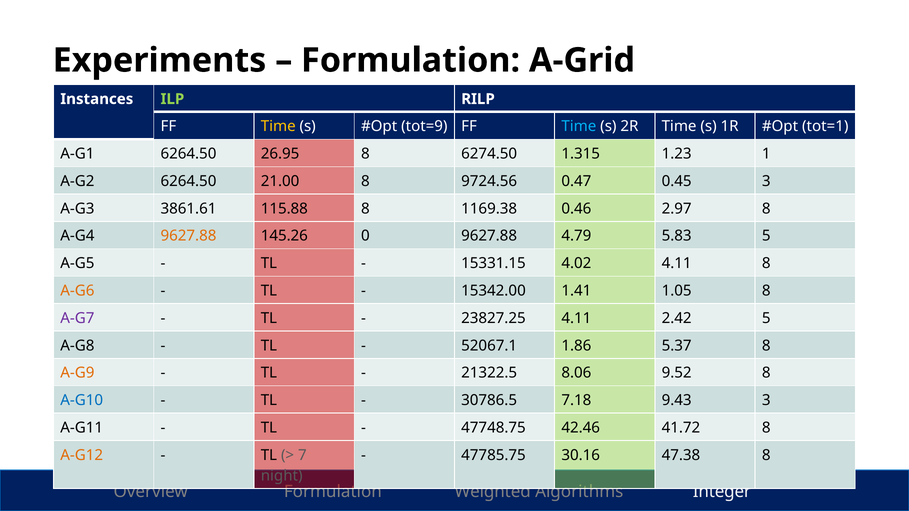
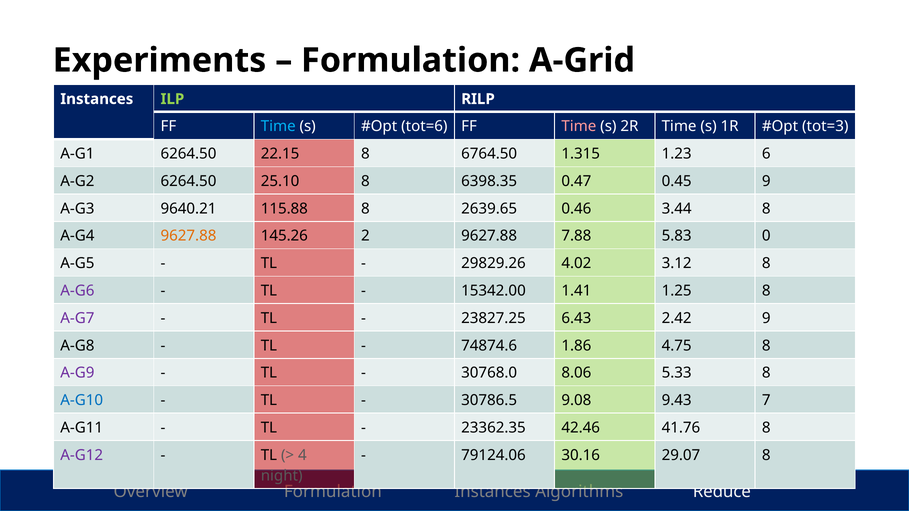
Time at (278, 126) colour: yellow -> light blue
tot=9: tot=9 -> tot=6
Time at (579, 126) colour: light blue -> pink
tot=1: tot=1 -> tot=3
26.95: 26.95 -> 22.15
6274.50: 6274.50 -> 6764.50
1: 1 -> 6
21.00: 21.00 -> 25.10
9724.56: 9724.56 -> 6398.35
0.45 3: 3 -> 9
3861.61: 3861.61 -> 9640.21
1169.38: 1169.38 -> 2639.65
2.97: 2.97 -> 3.44
0: 0 -> 2
4.79: 4.79 -> 7.88
5.83 5: 5 -> 0
15331.15: 15331.15 -> 29829.26
4.02 4.11: 4.11 -> 3.12
A-G6 colour: orange -> purple
1.05: 1.05 -> 1.25
23827.25 4.11: 4.11 -> 6.43
2.42 5: 5 -> 9
52067.1: 52067.1 -> 74874.6
5.37: 5.37 -> 4.75
A-G9 colour: orange -> purple
21322.5: 21322.5 -> 30768.0
9.52: 9.52 -> 5.33
7.18: 7.18 -> 9.08
9.43 3: 3 -> 7
47748.75: 47748.75 -> 23362.35
41.72: 41.72 -> 41.76
A-G12 colour: orange -> purple
7: 7 -> 4
47785.75: 47785.75 -> 79124.06
47.38: 47.38 -> 29.07
Formulation Weighted: Weighted -> Instances
Integer: Integer -> Reduce
